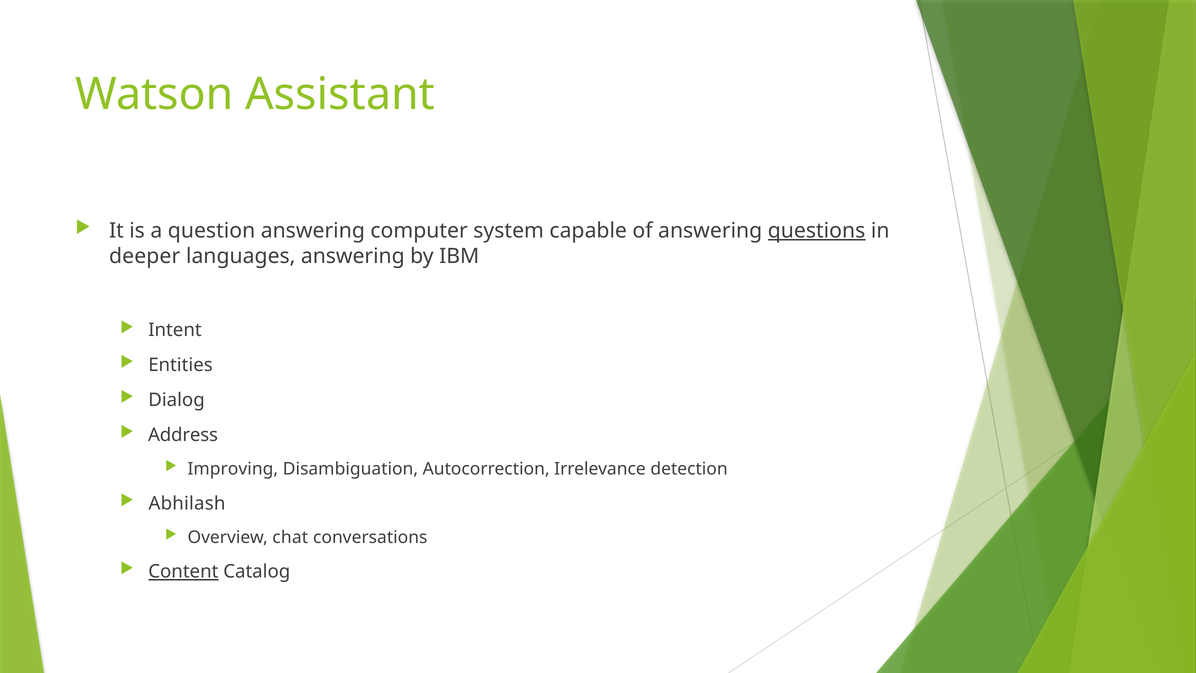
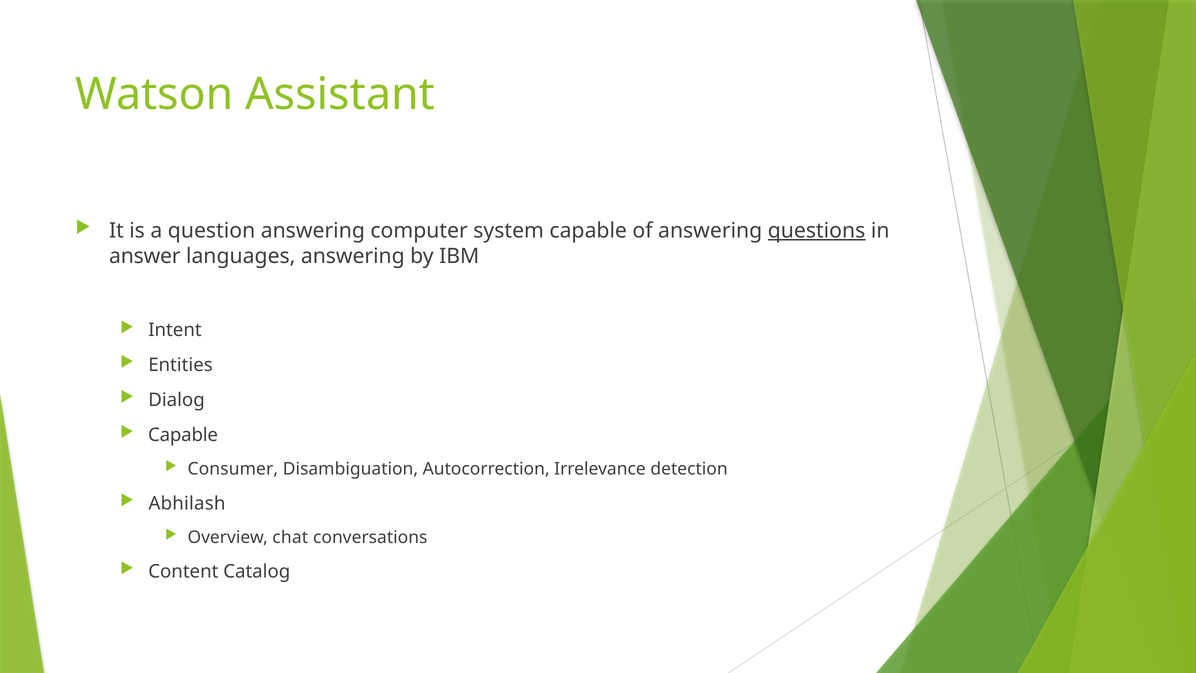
deeper: deeper -> answer
Address at (183, 435): Address -> Capable
Improving: Improving -> Consumer
Content underline: present -> none
